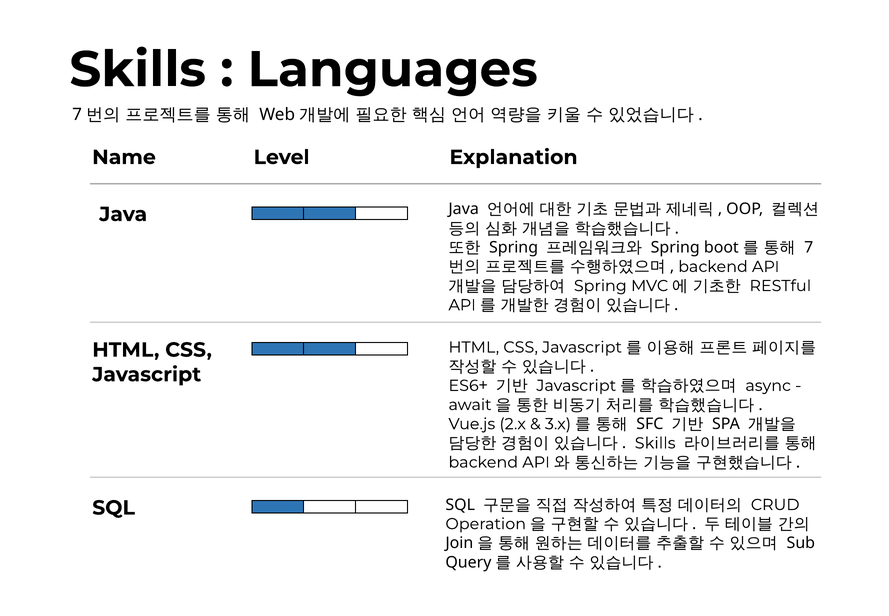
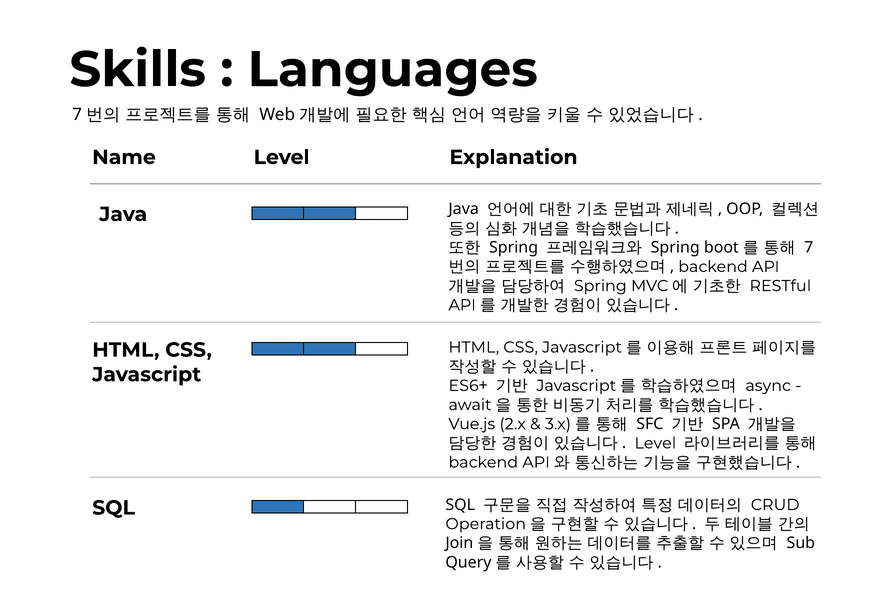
Skills at (655, 443): Skills -> Level
